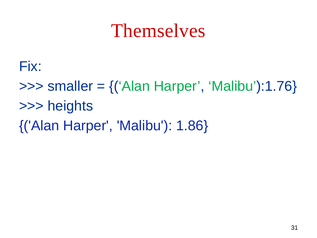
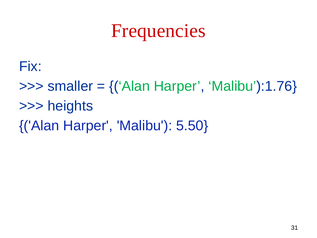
Themselves: Themselves -> Frequencies
1.86: 1.86 -> 5.50
